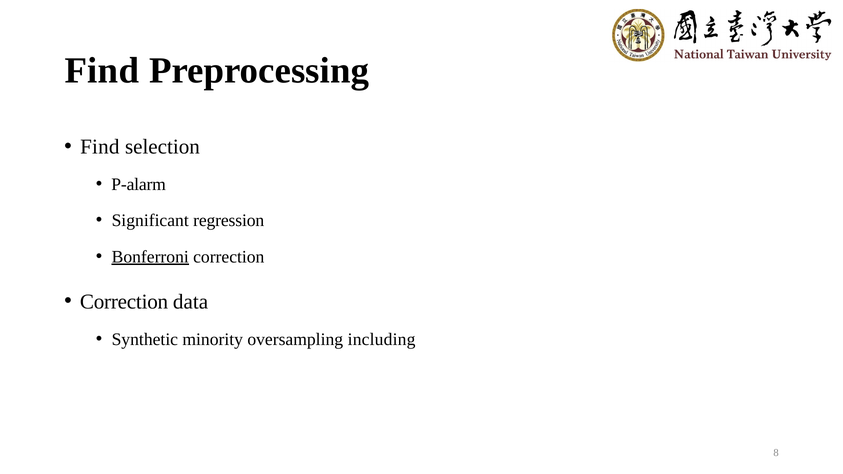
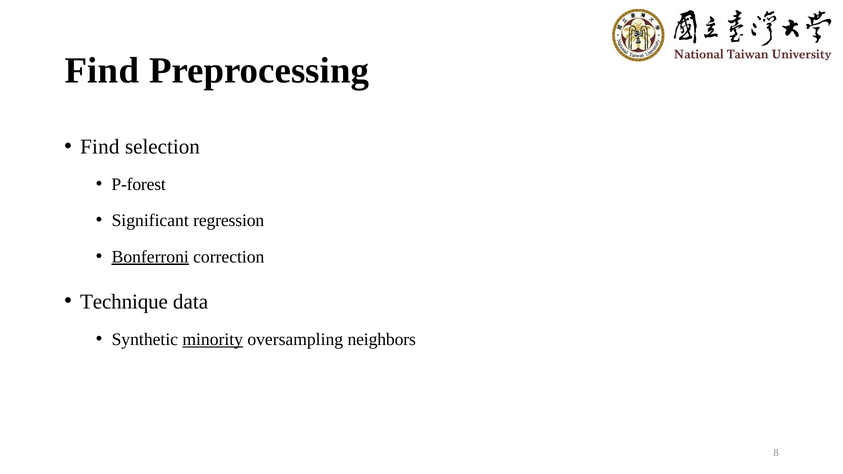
P-alarm: P-alarm -> P-forest
Correction at (124, 302): Correction -> Technique
minority underline: none -> present
including: including -> neighbors
